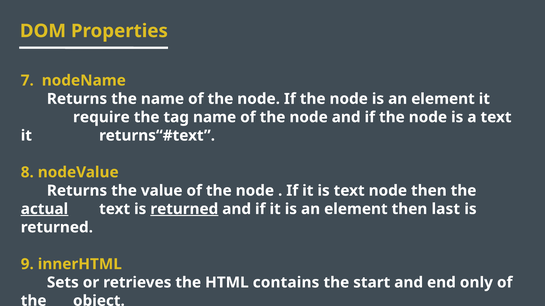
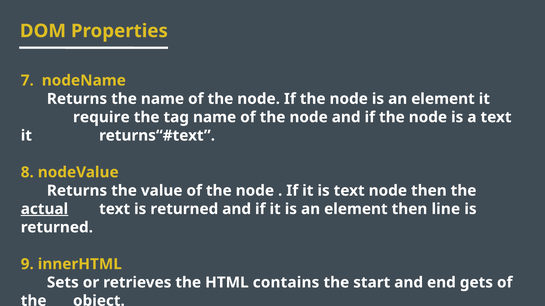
returned at (184, 209) underline: present -> none
last: last -> line
only: only -> gets
